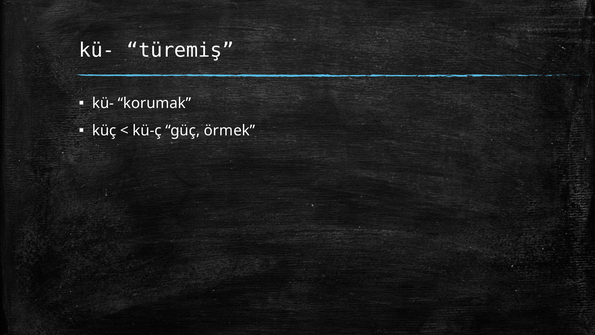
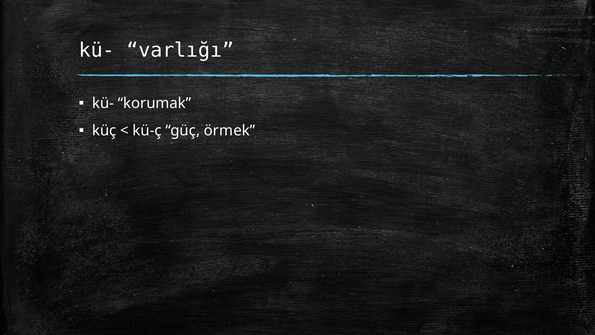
türemiş: türemiş -> varlığı
